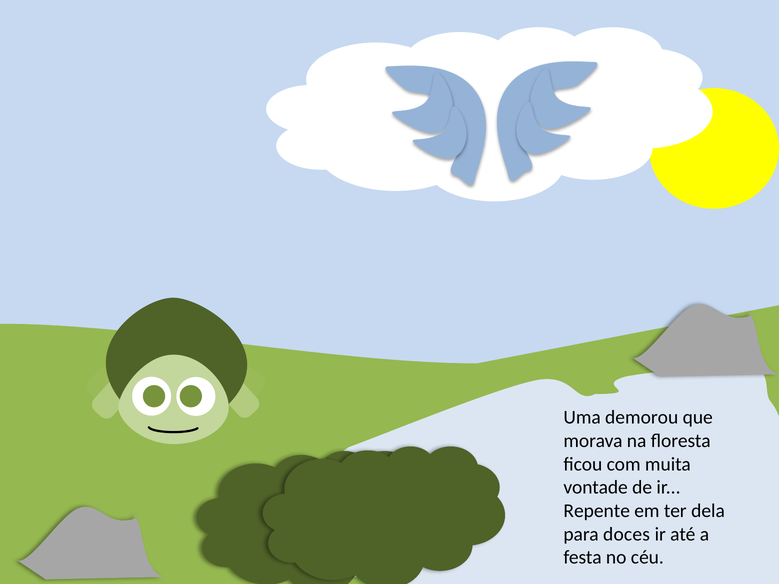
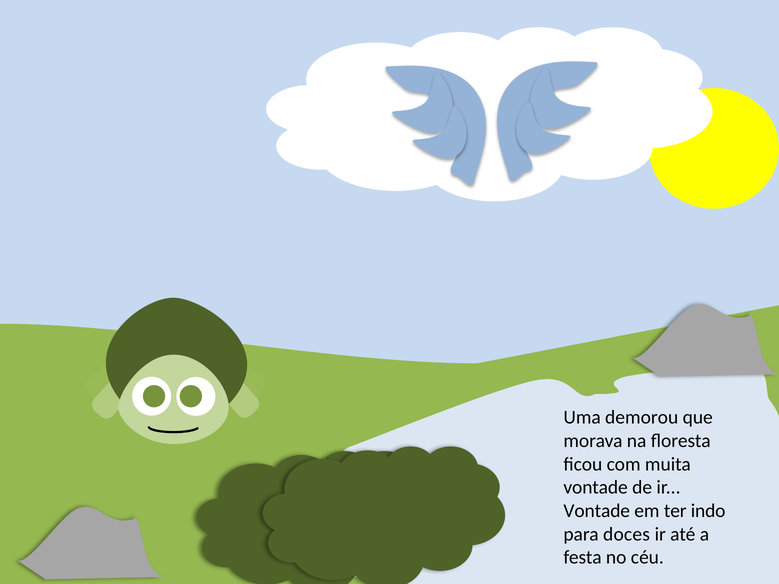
Repente at (597, 511): Repente -> Vontade
dela: dela -> indo
